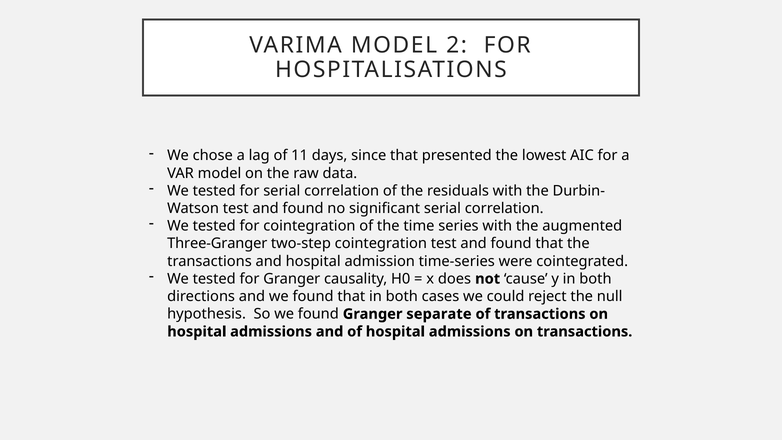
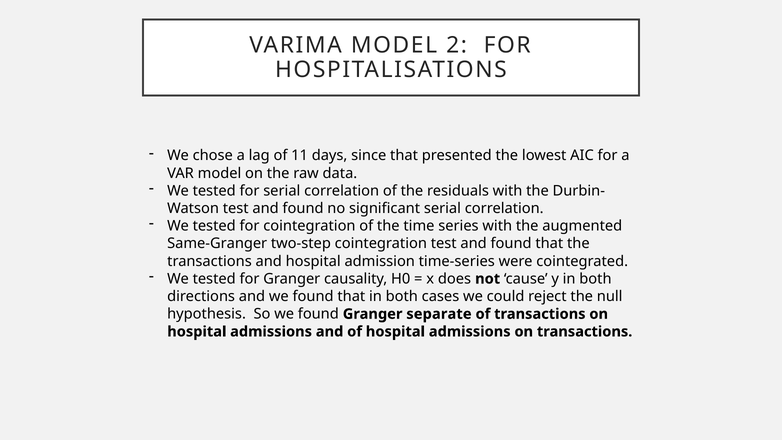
Three-Granger: Three-Granger -> Same-Granger
